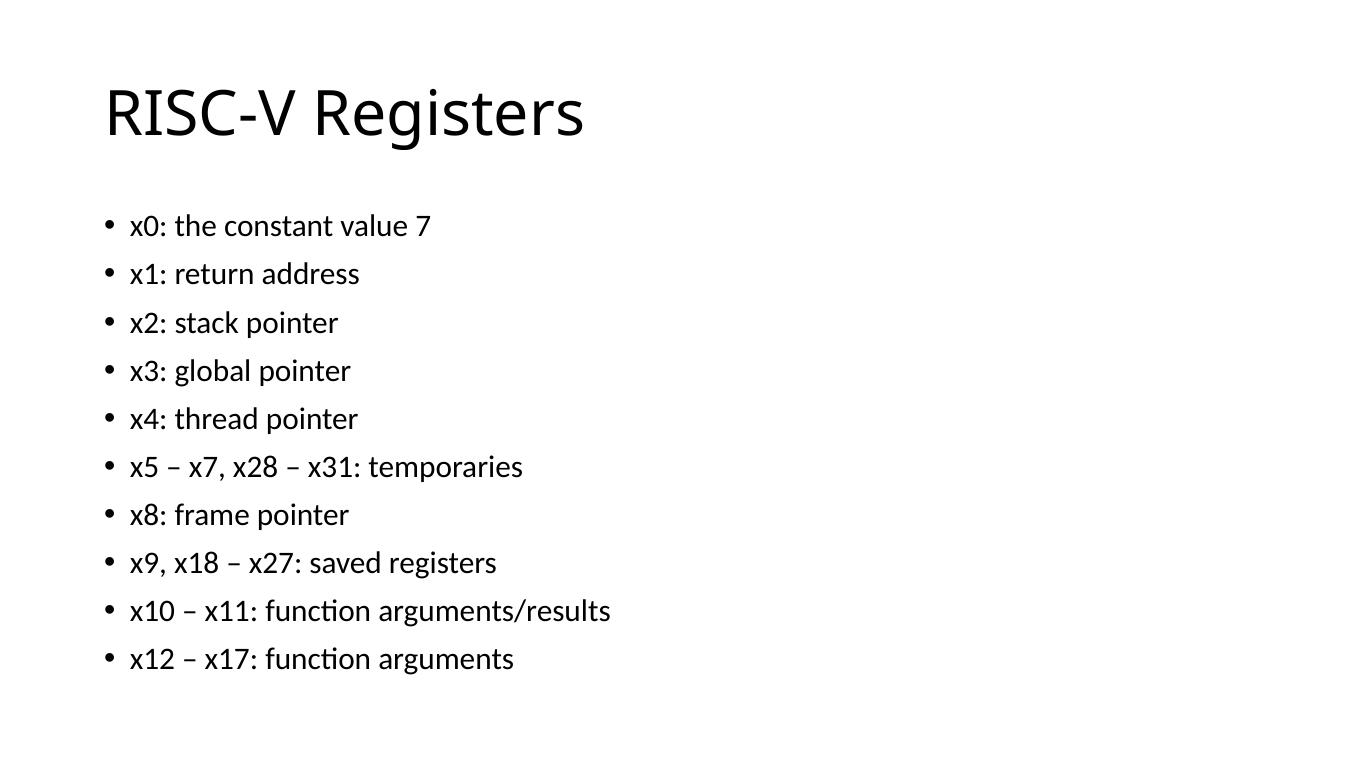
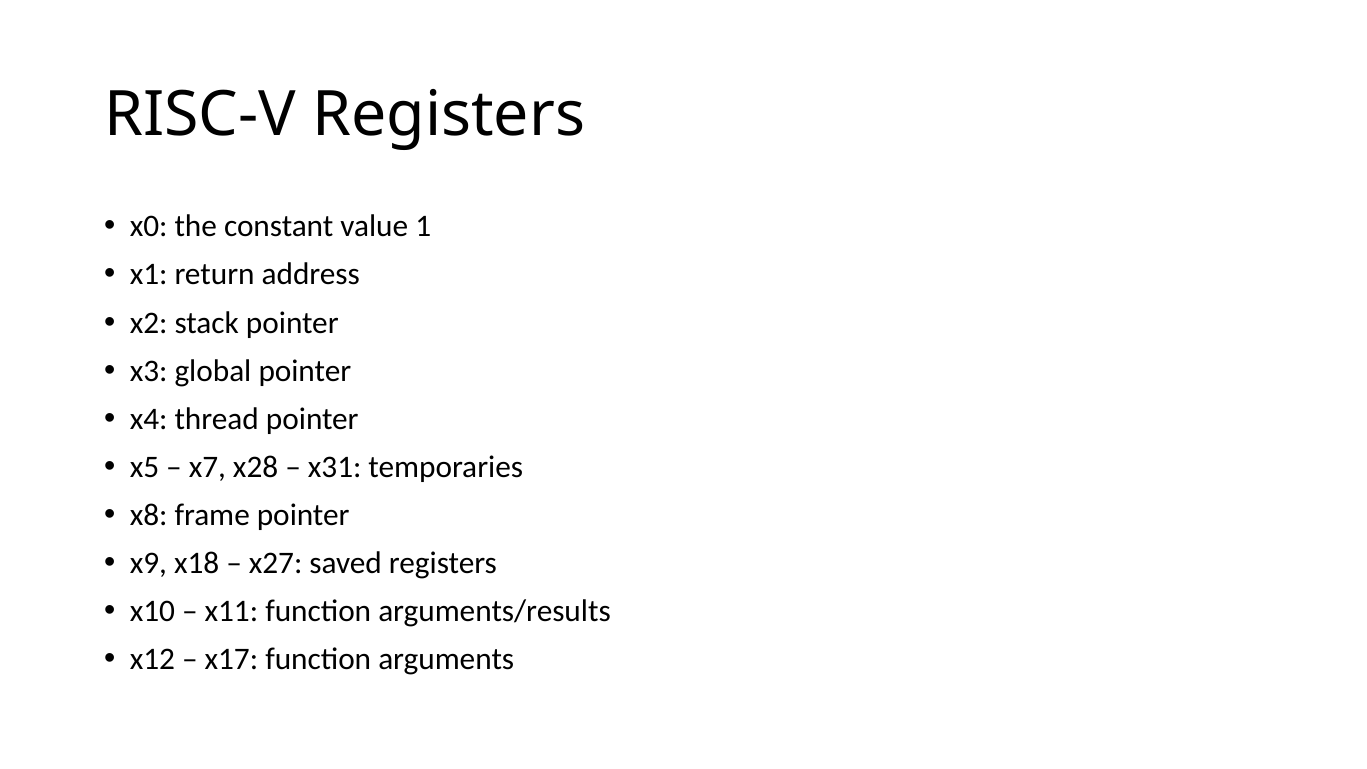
7: 7 -> 1
